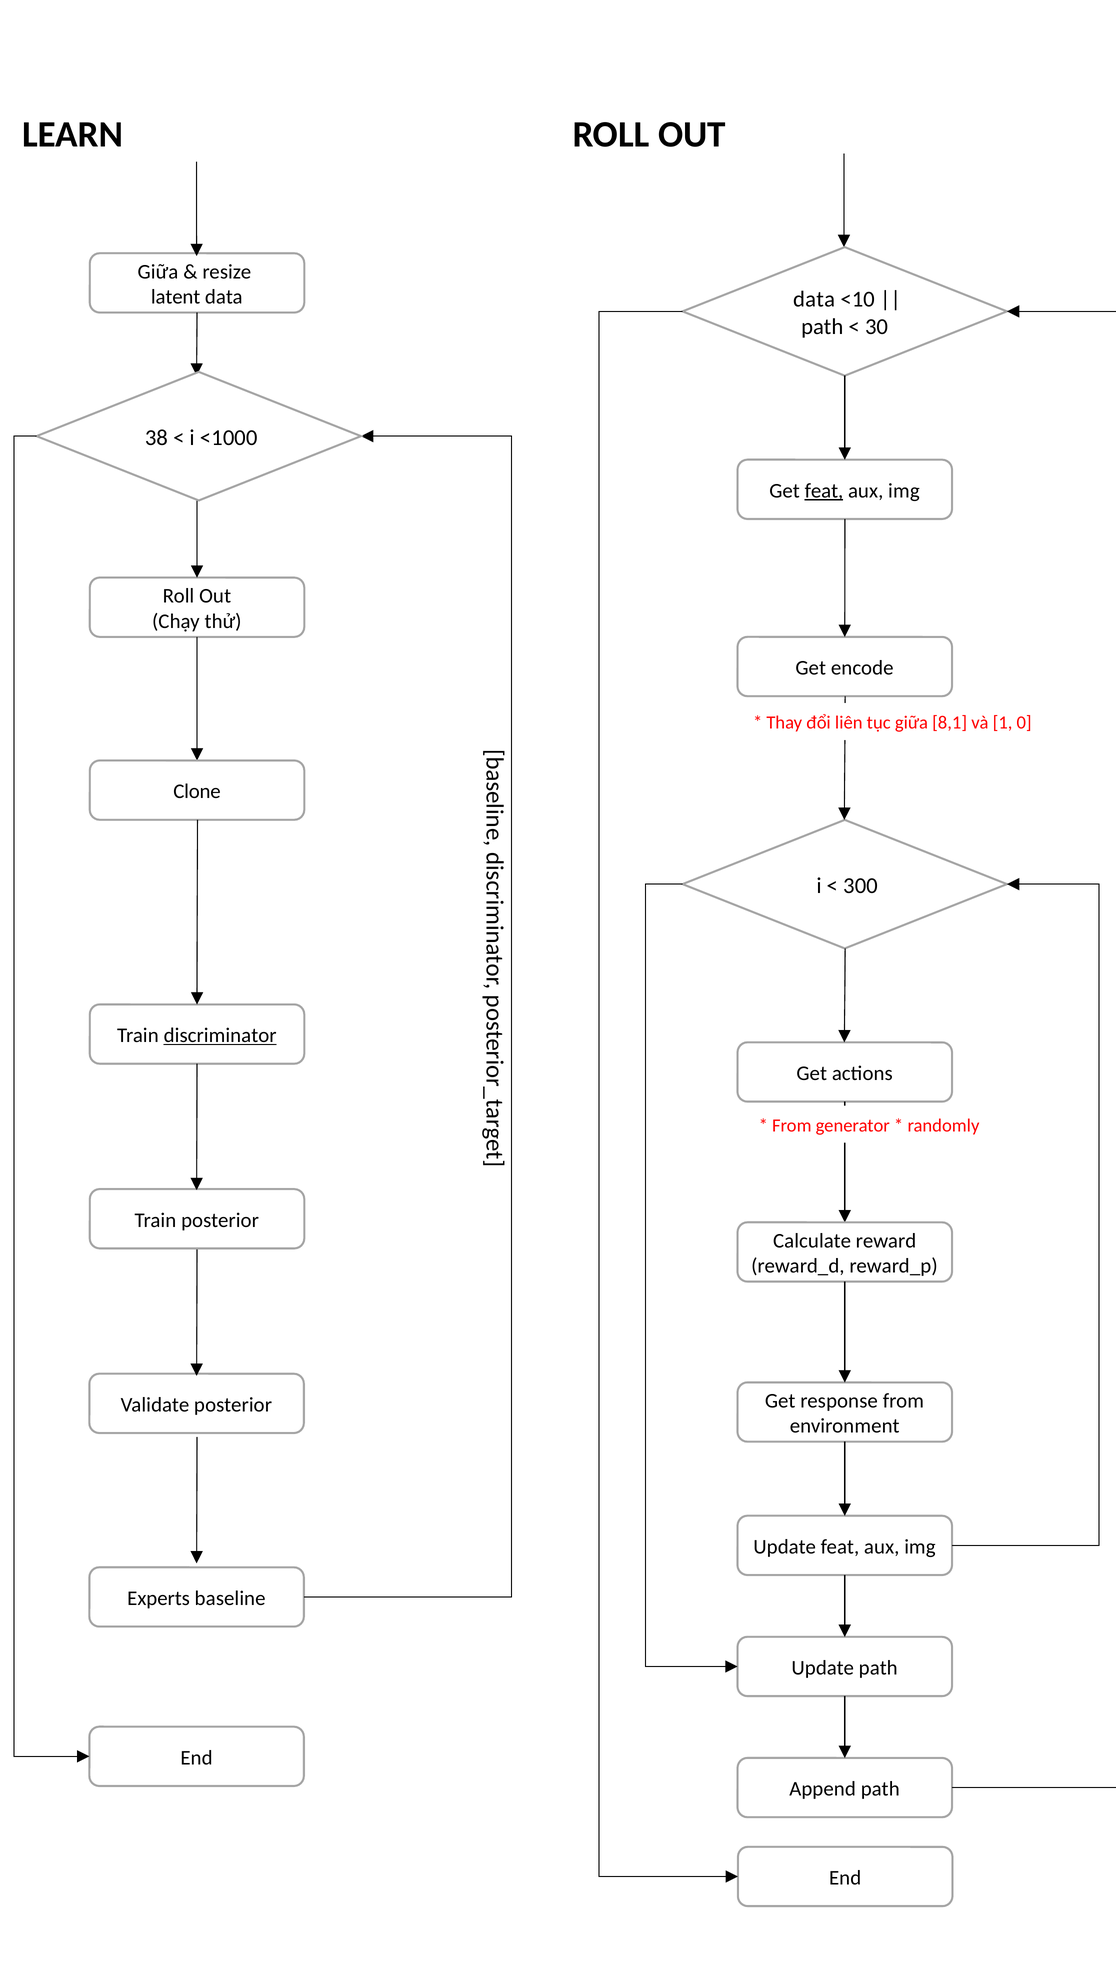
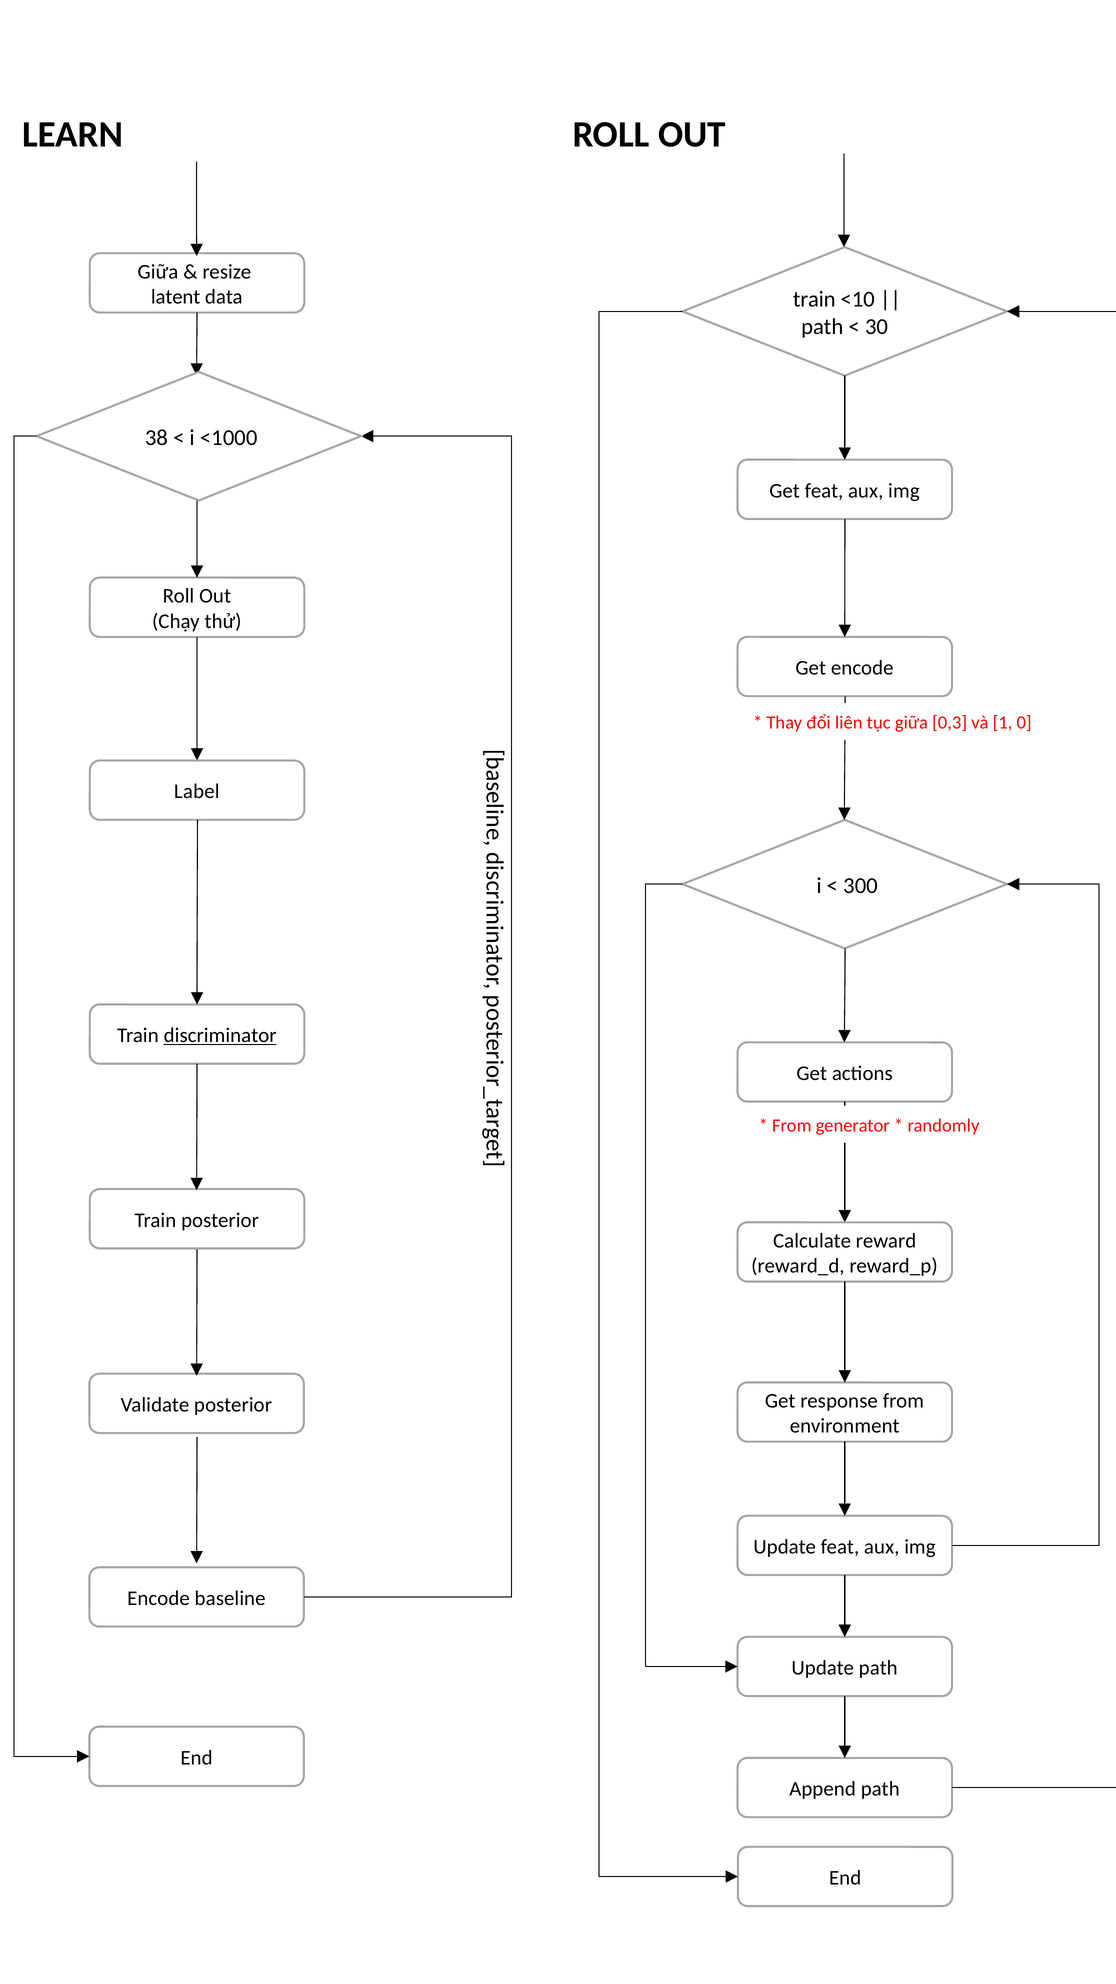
data at (814, 299): data -> train
feat at (824, 491) underline: present -> none
8,1: 8,1 -> 0,3
Clone: Clone -> Label
Experts at (159, 1598): Experts -> Encode
